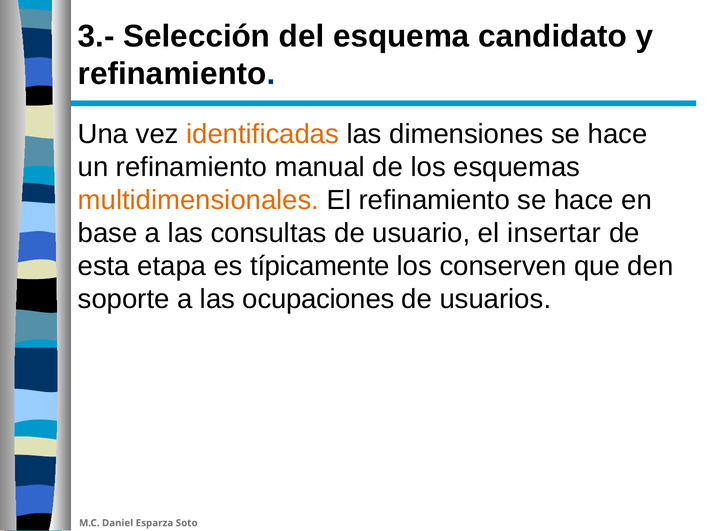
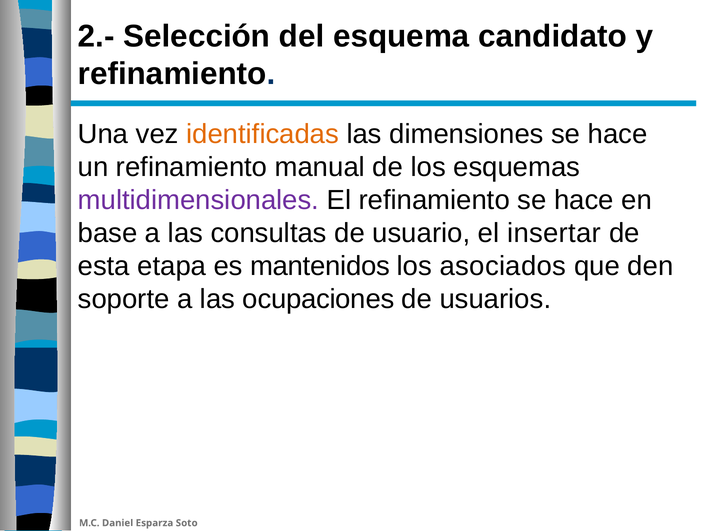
3.-: 3.- -> 2.-
multidimensionales colour: orange -> purple
típicamente: típicamente -> mantenidos
conserven: conserven -> asociados
